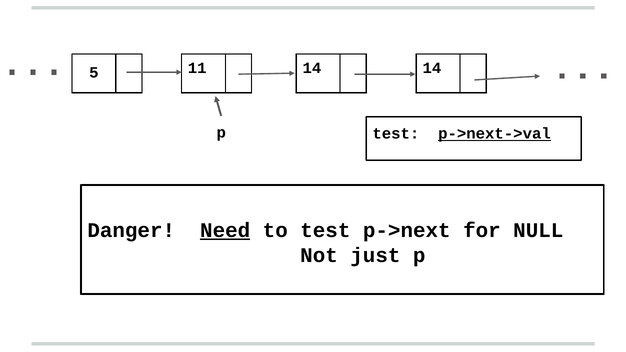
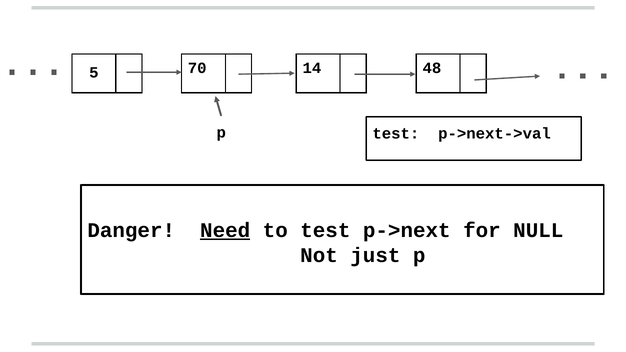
11: 11 -> 70
14 14: 14 -> 48
p->next->val underline: present -> none
